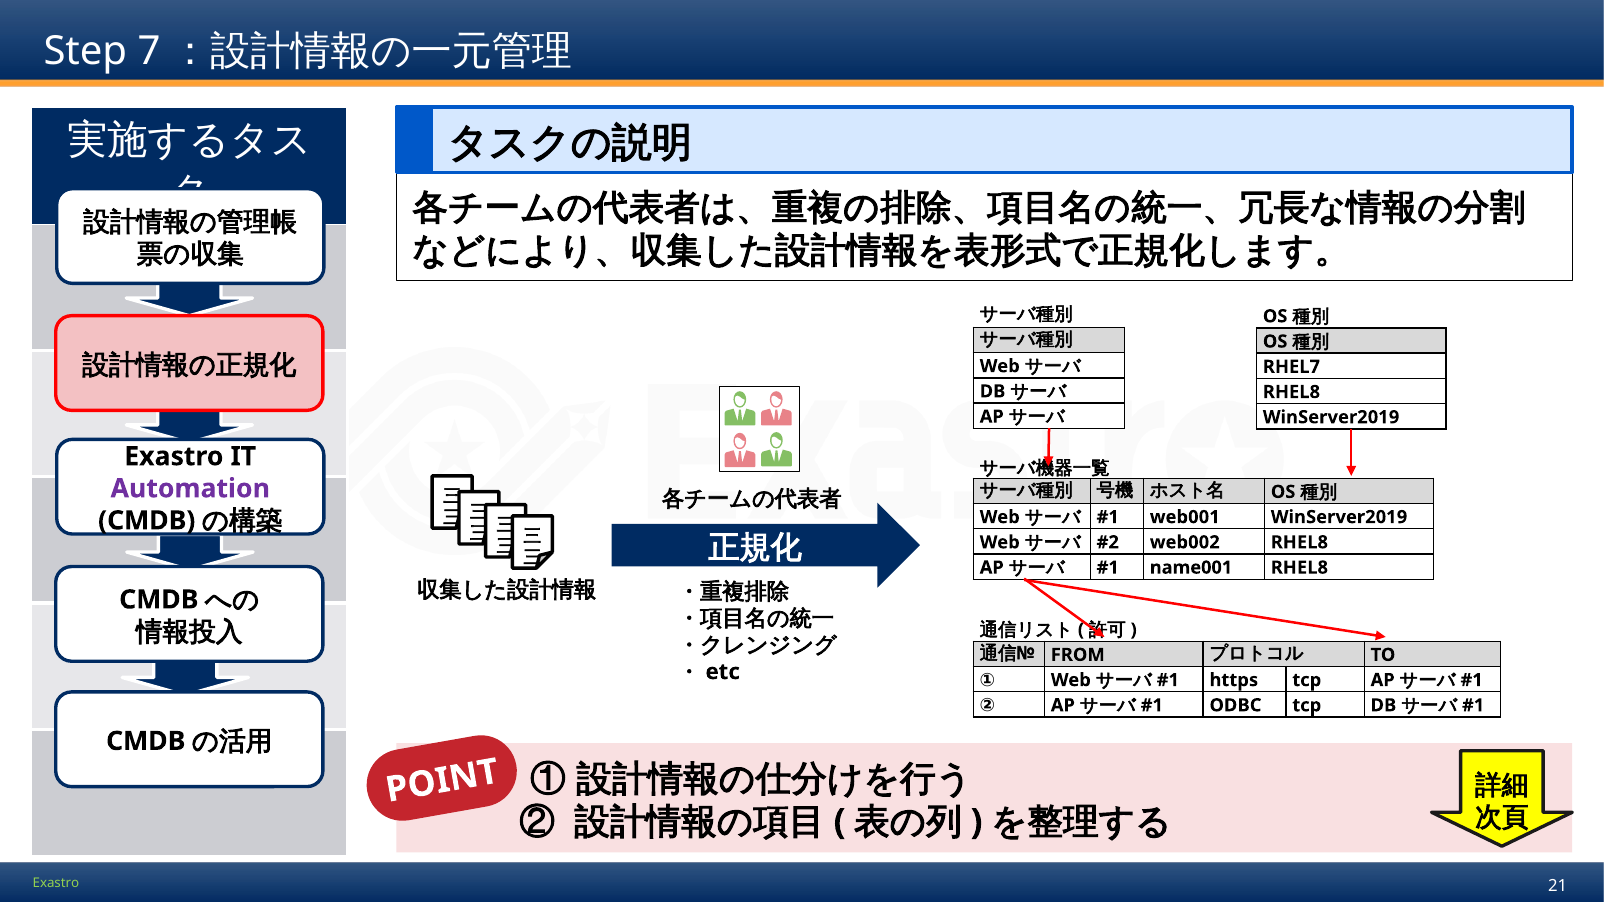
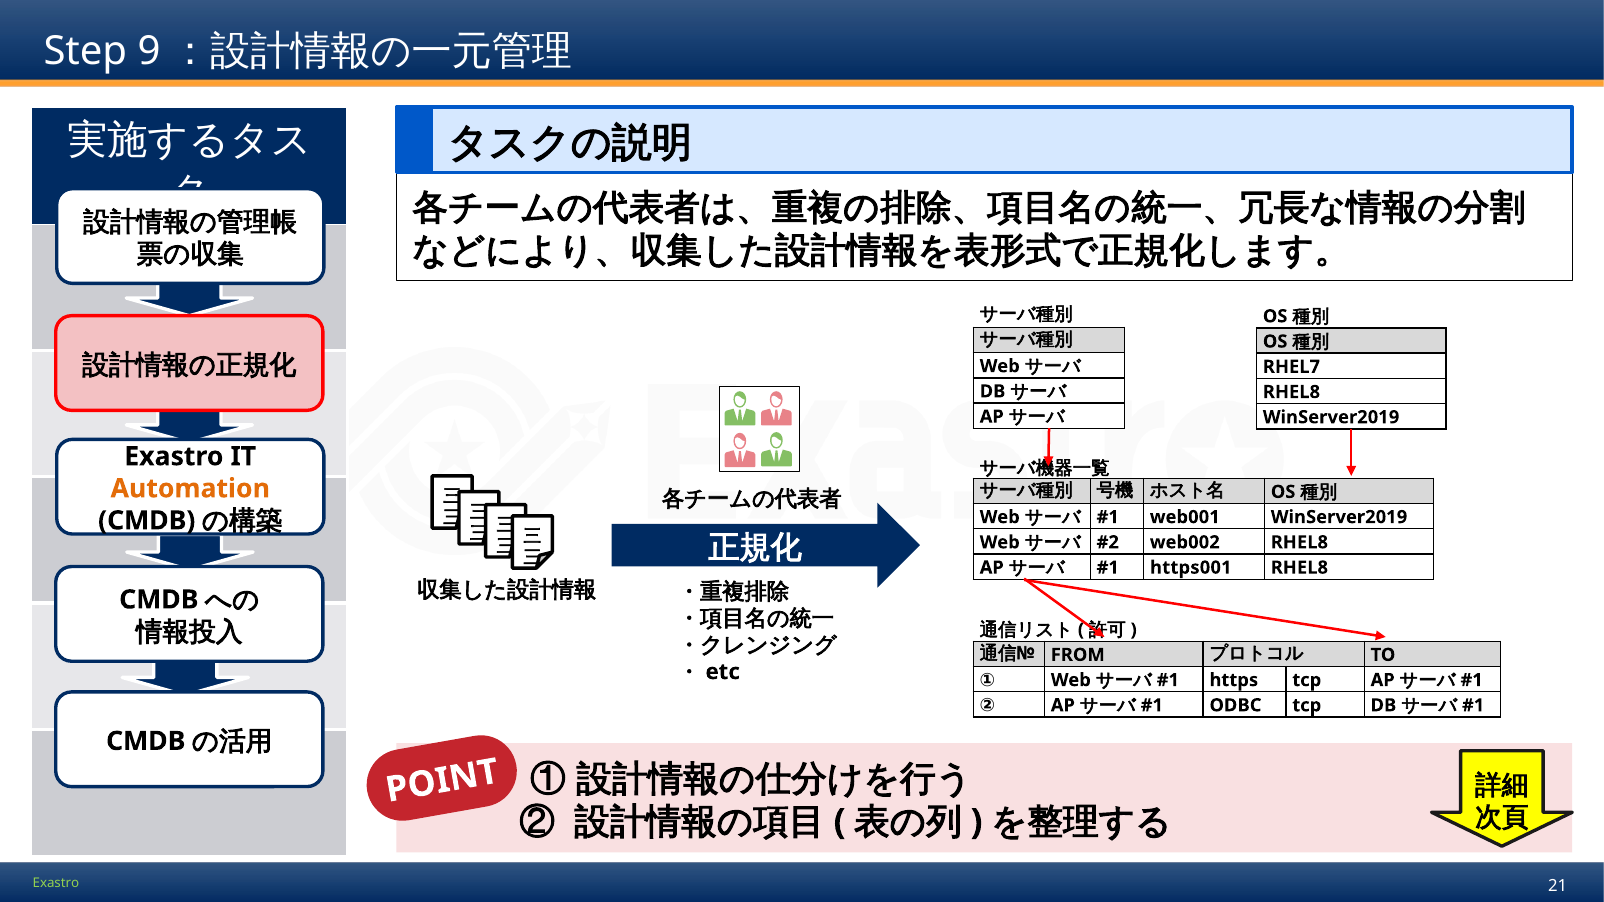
7: 7 -> 9
Automation colour: purple -> orange
name001: name001 -> https001
